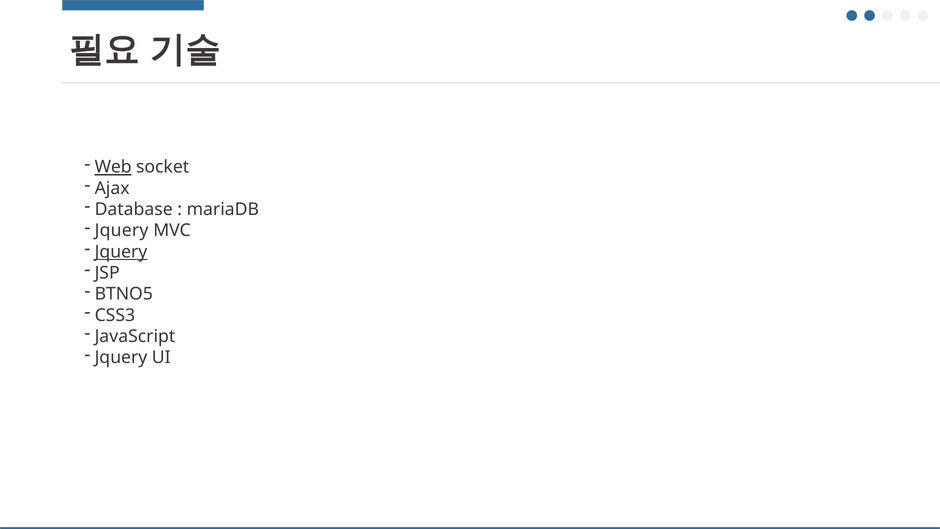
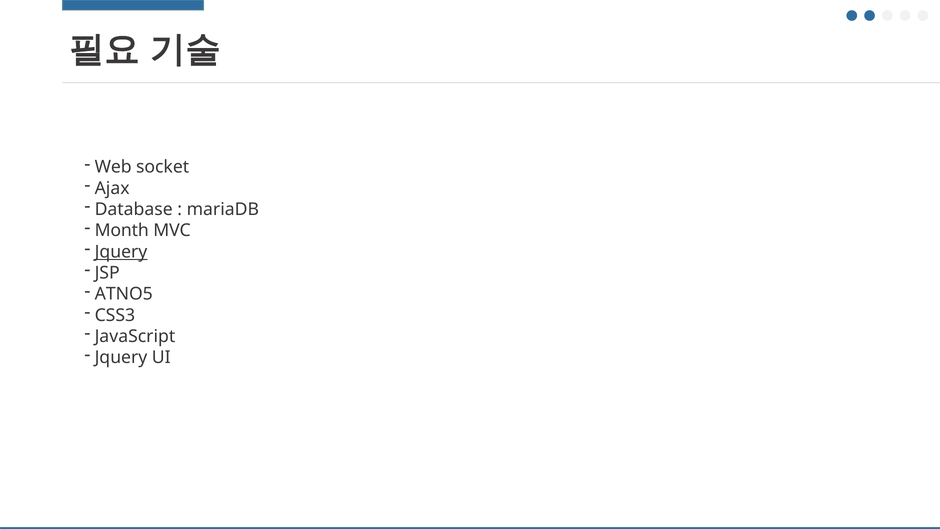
Web underline: present -> none
Jquery at (122, 231): Jquery -> Month
BTNO5: BTNO5 -> ATNO5
